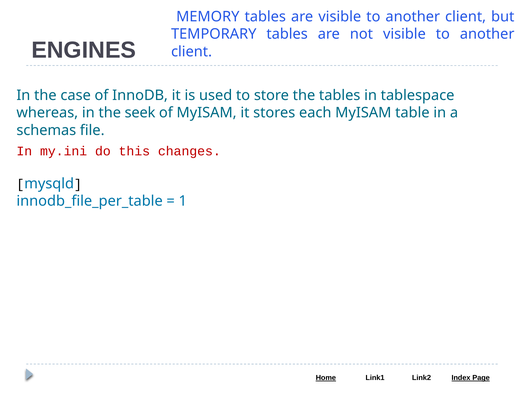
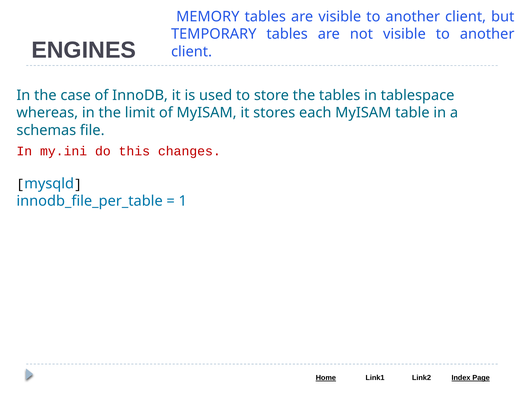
seek: seek -> limit
